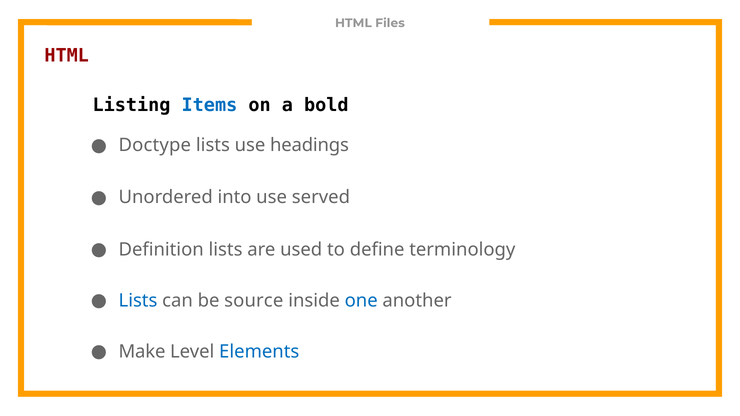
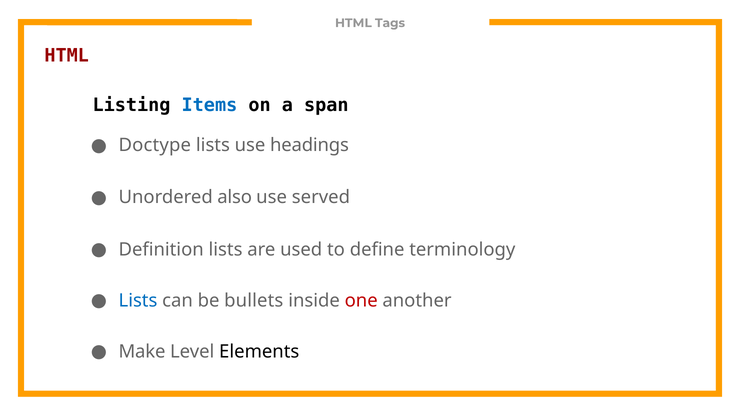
Files: Files -> Tags
bold: bold -> span
into: into -> also
source: source -> bullets
one colour: blue -> red
Elements colour: blue -> black
